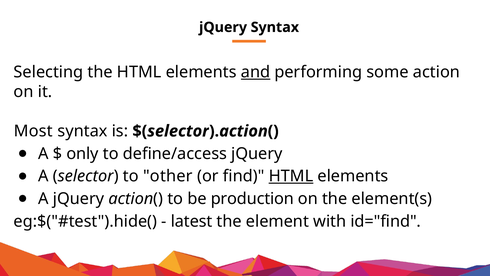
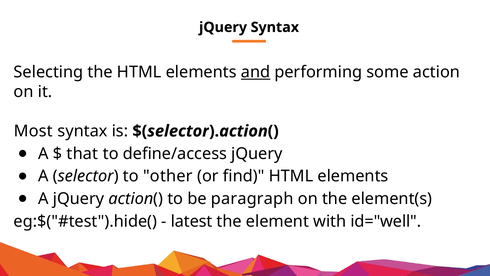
only: only -> that
HTML at (291, 176) underline: present -> none
production: production -> paragraph
id="find: id="find -> id="well
